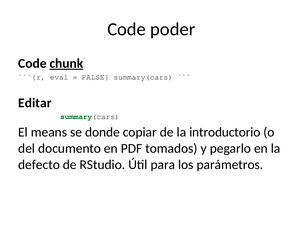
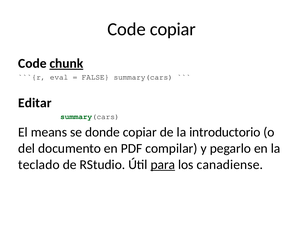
Code poder: poder -> copiar
tomados: tomados -> compilar
defecto: defecto -> teclado
para underline: none -> present
parámetros: parámetros -> canadiense
